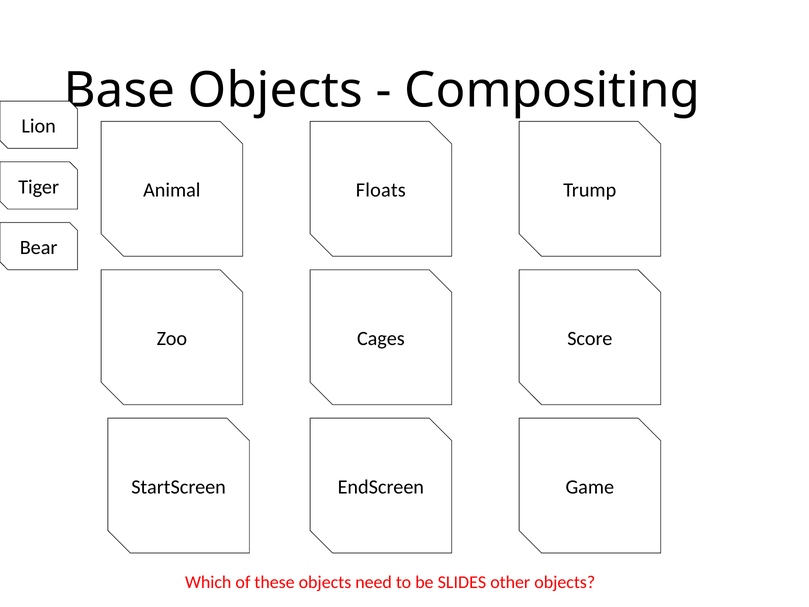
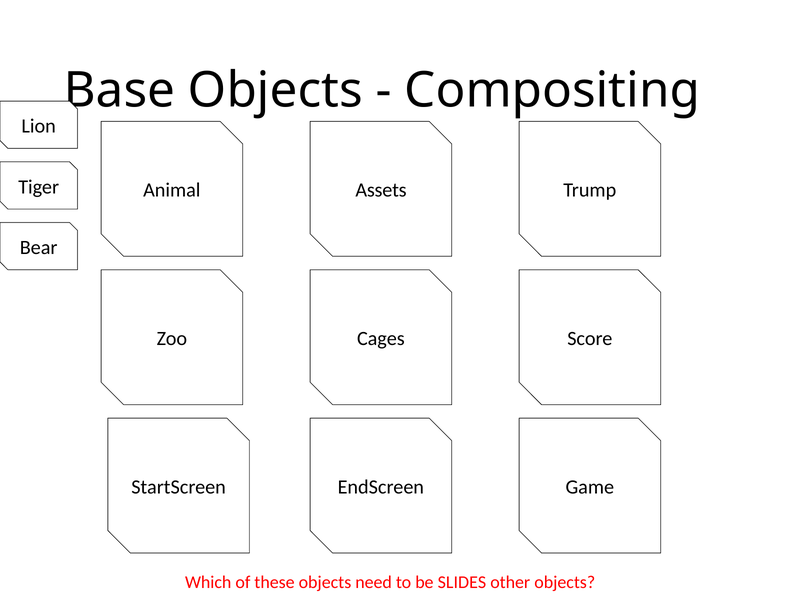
Floats: Floats -> Assets
